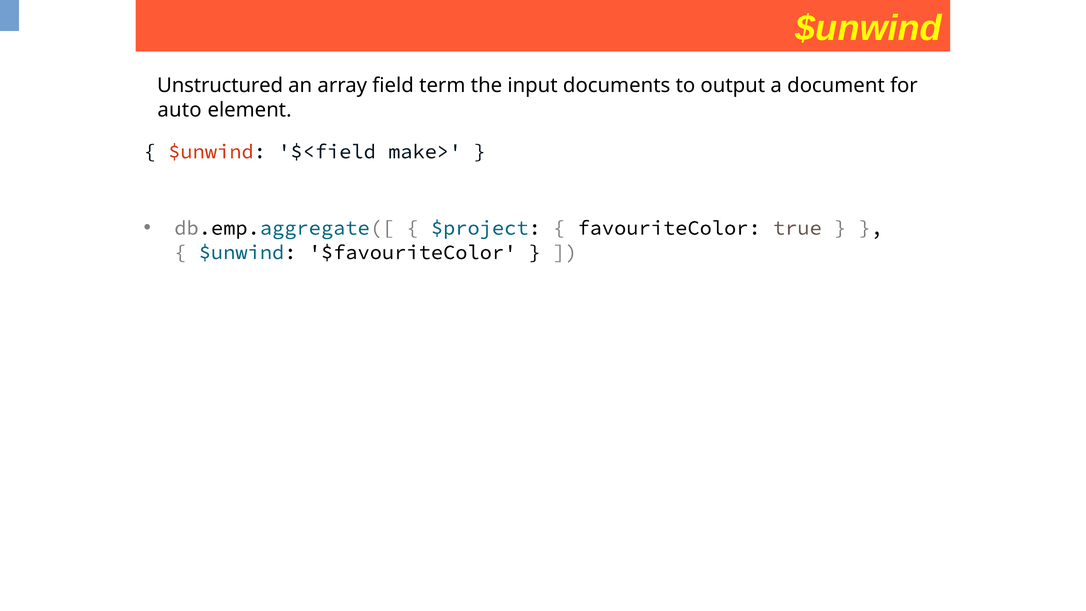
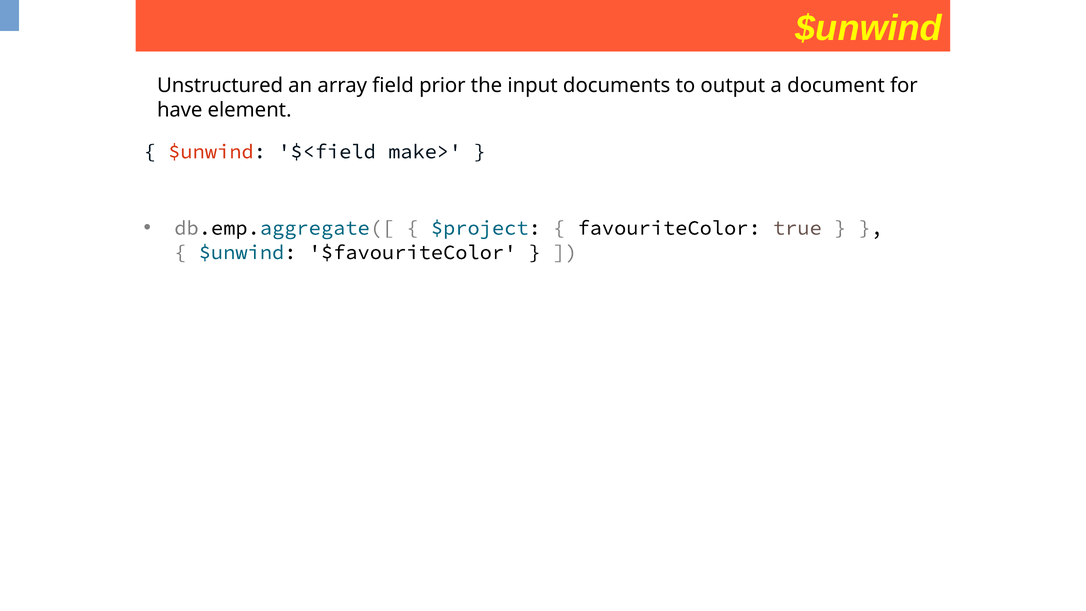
term: term -> prior
auto: auto -> have
